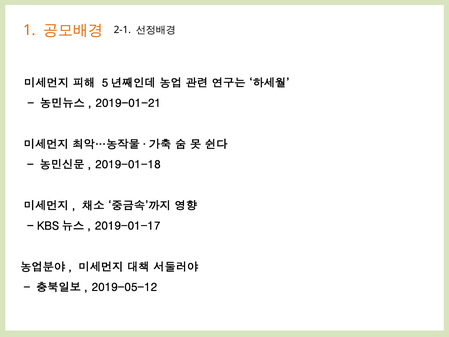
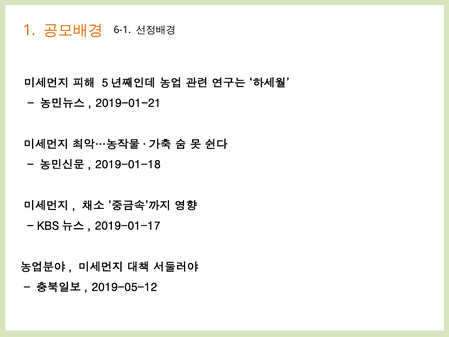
2-1: 2-1 -> 6-1
